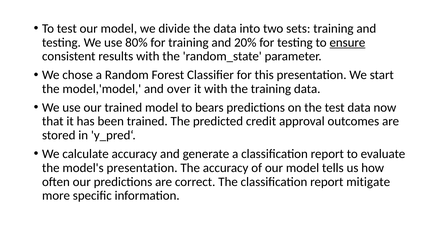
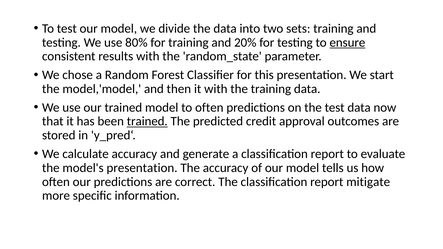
over: over -> then
to bears: bears -> often
trained at (147, 121) underline: none -> present
